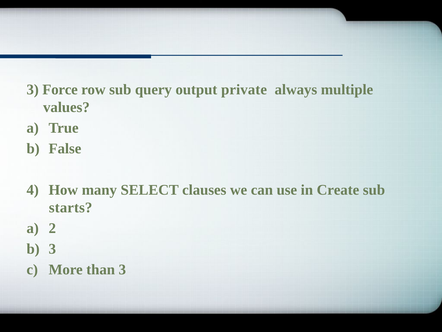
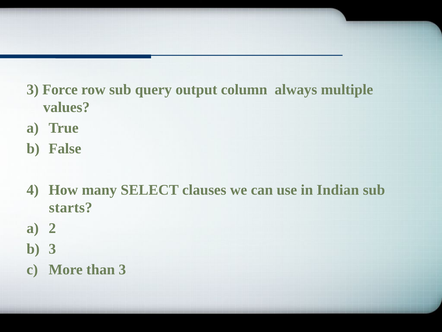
private: private -> column
Create: Create -> Indian
